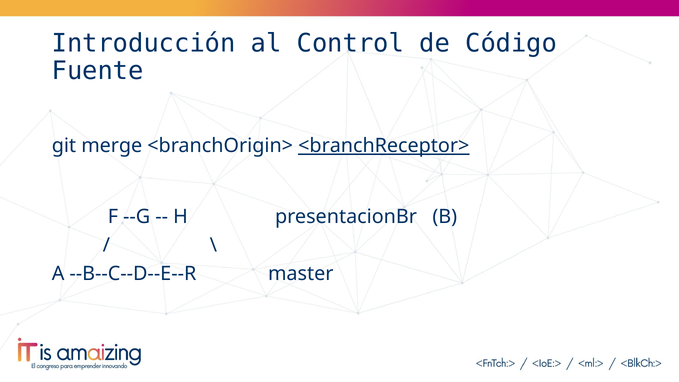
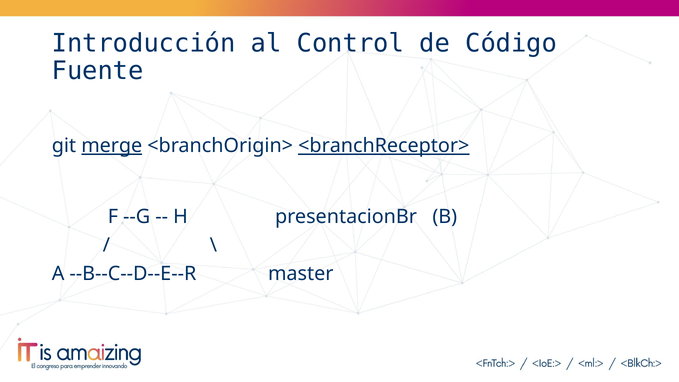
merge underline: none -> present
